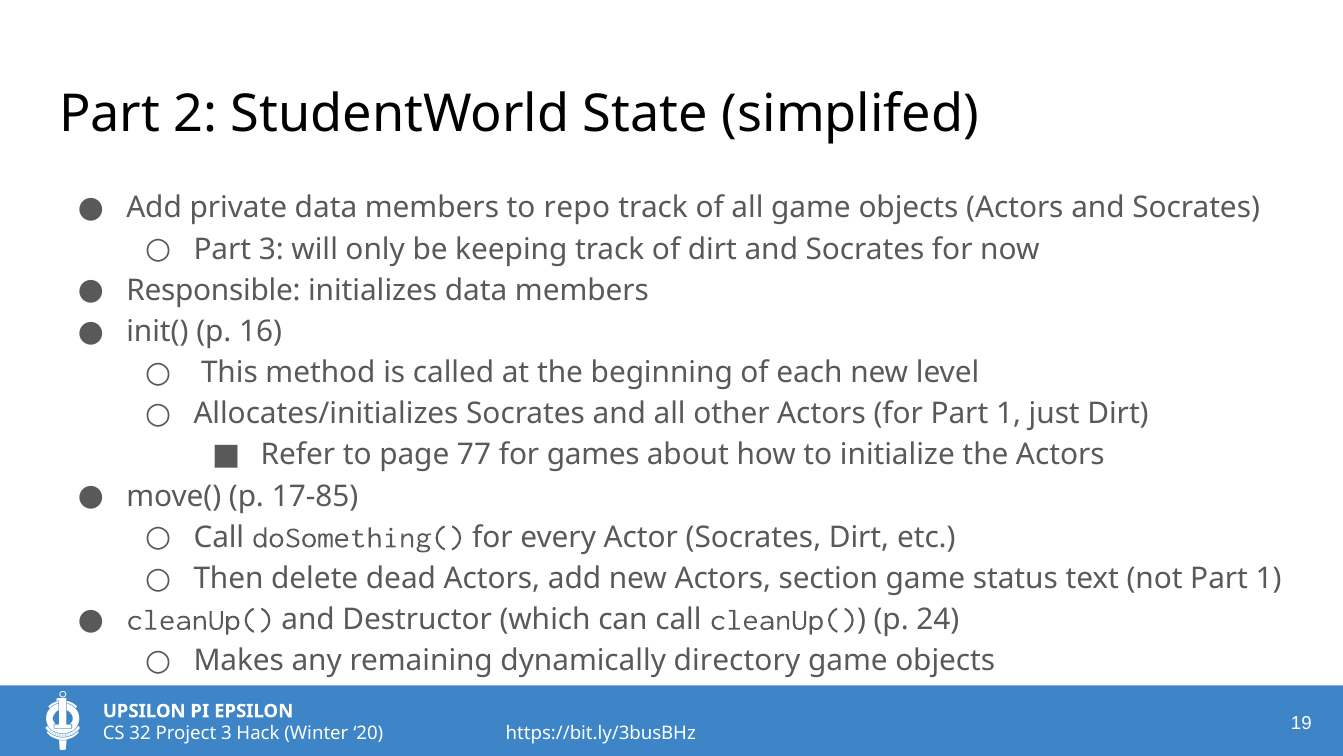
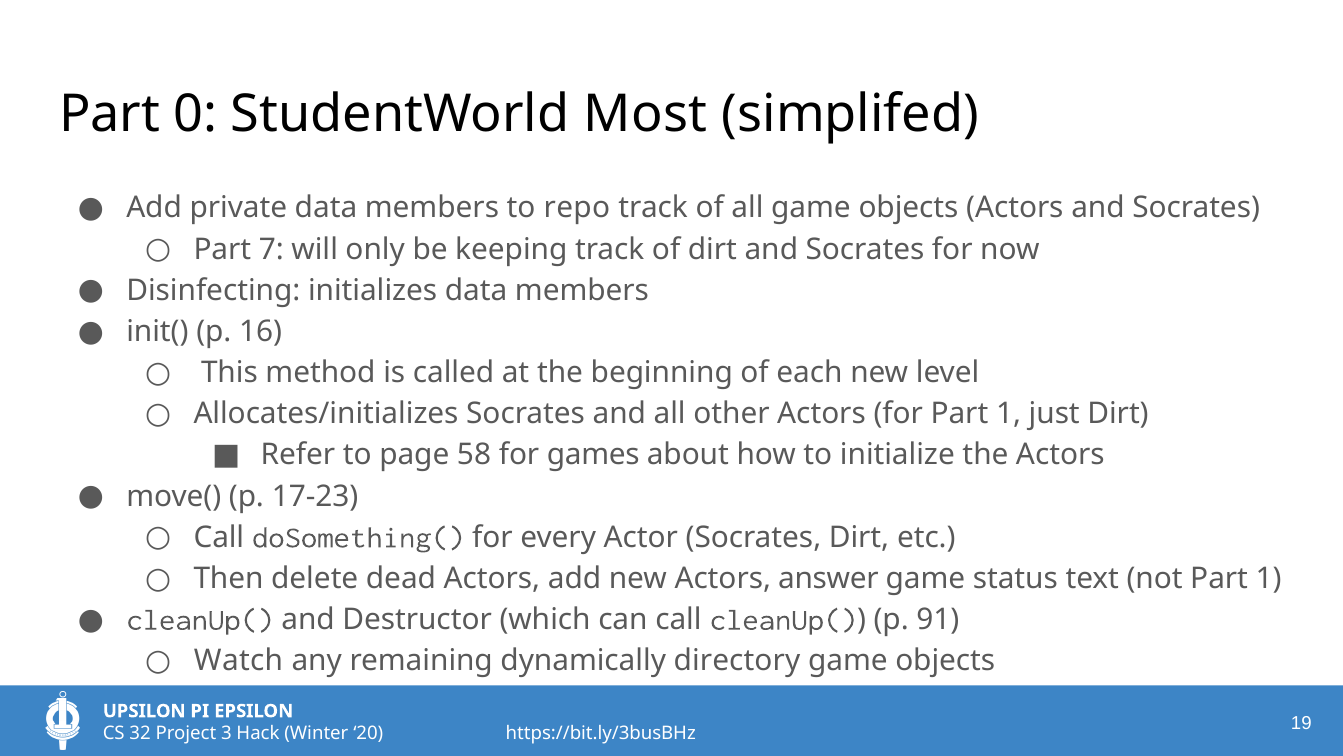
2: 2 -> 0
State: State -> Most
Part 3: 3 -> 7
Responsible: Responsible -> Disinfecting
77: 77 -> 58
17-85: 17-85 -> 17-23
section: section -> answer
24: 24 -> 91
Makes: Makes -> Watch
